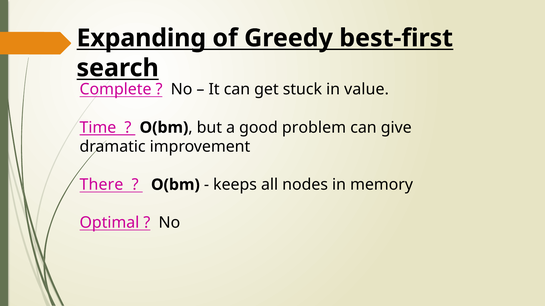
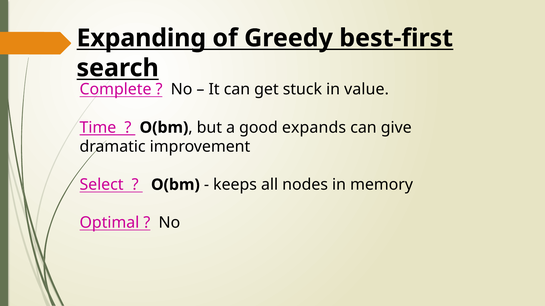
problem: problem -> expands
There: There -> Select
